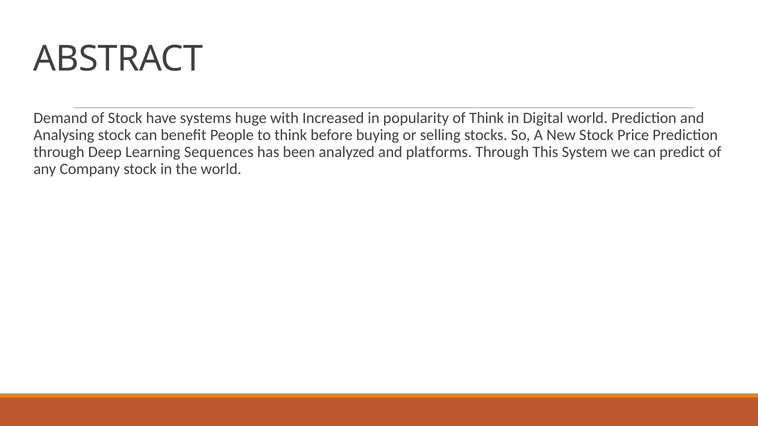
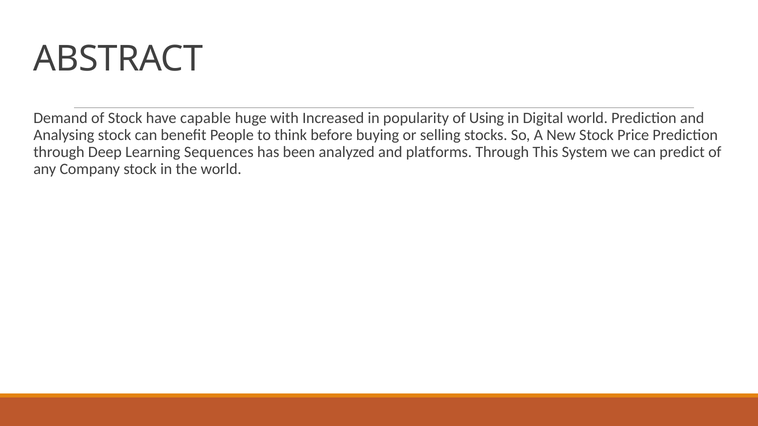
systems: systems -> capable
of Think: Think -> Using
